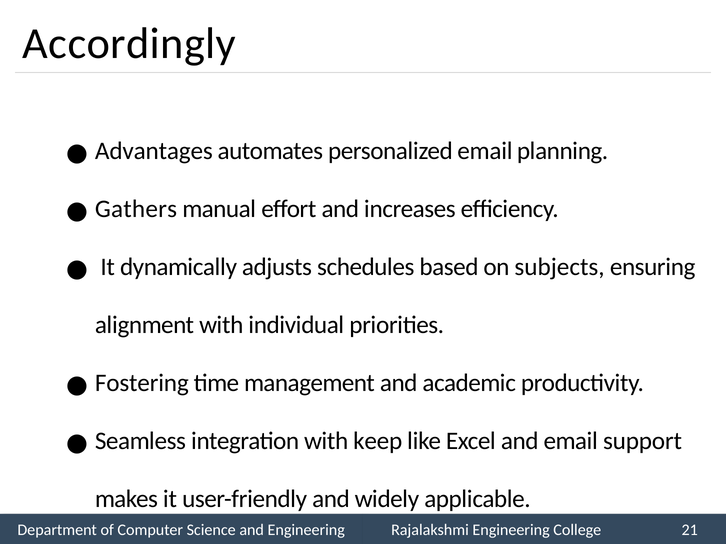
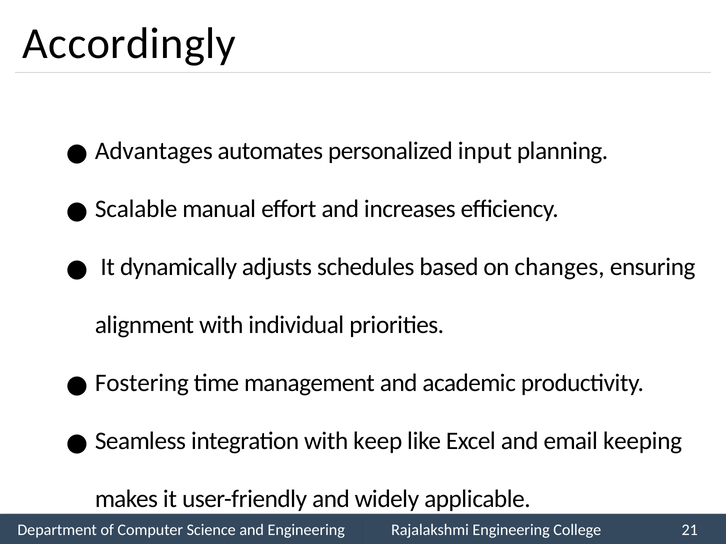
personalized email: email -> input
Gathers: Gathers -> Scalable
subjects: subjects -> changes
support: support -> keeping
